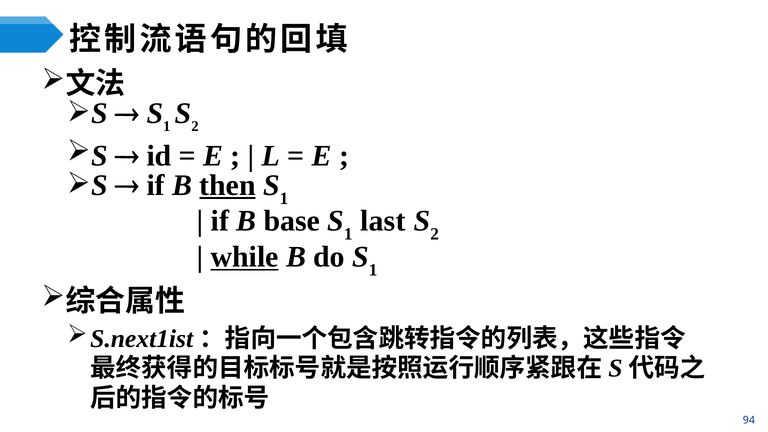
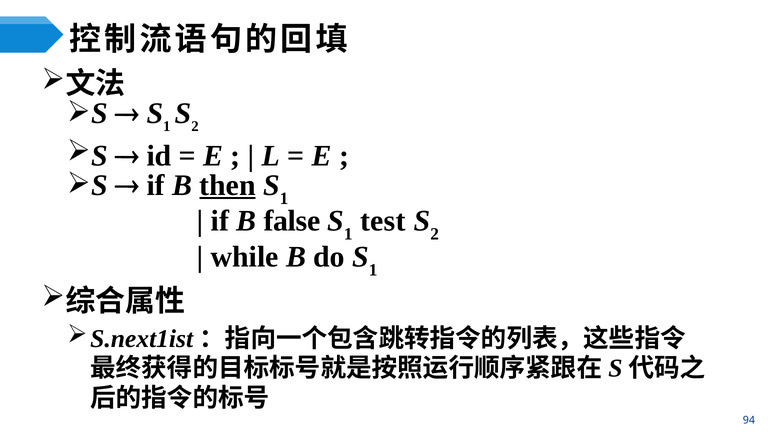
base: base -> false
last: last -> test
while underline: present -> none
